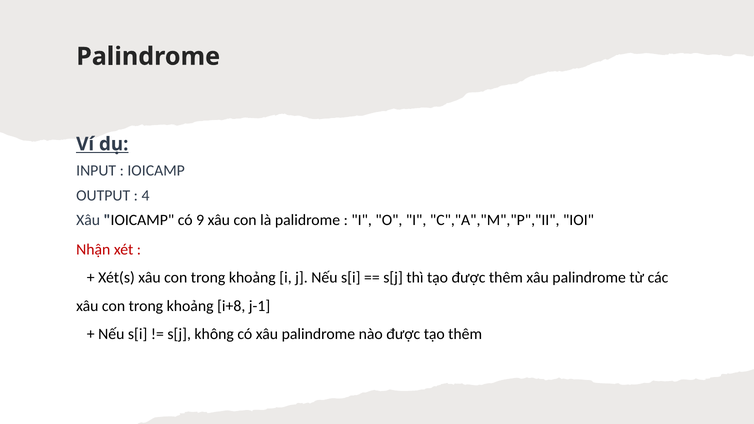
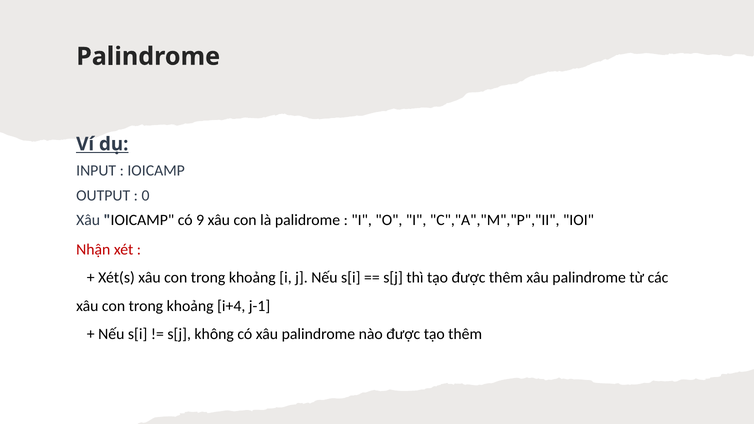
4: 4 -> 0
i+8: i+8 -> i+4
